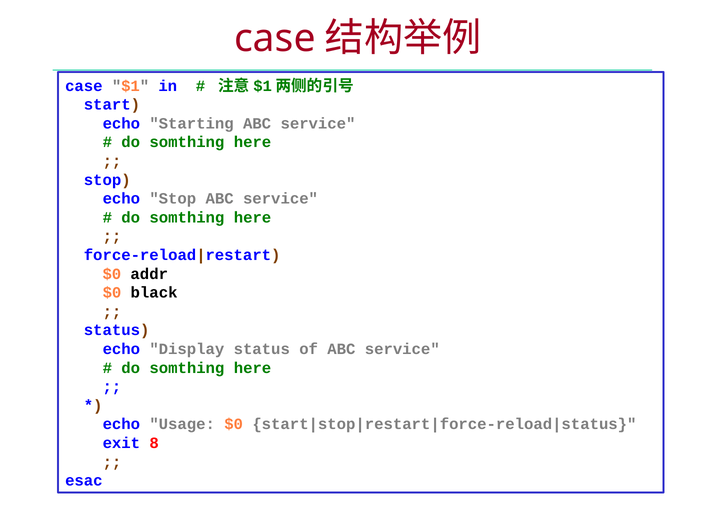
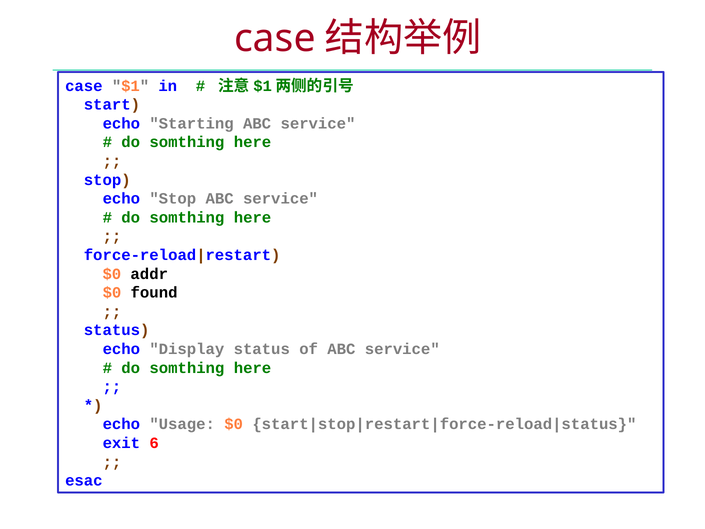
black: black -> found
8: 8 -> 6
